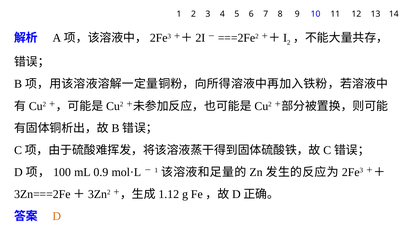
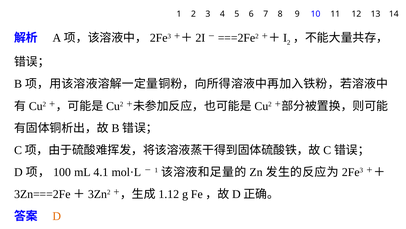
0.9: 0.9 -> 4.1
